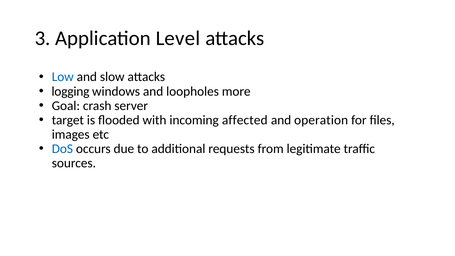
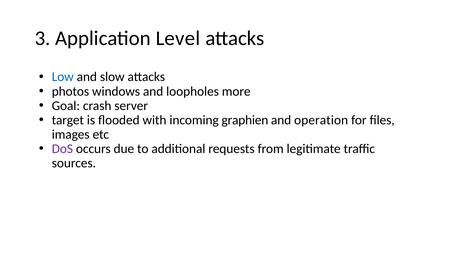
logging: logging -> photos
affected: affected -> graphien
DoS colour: blue -> purple
